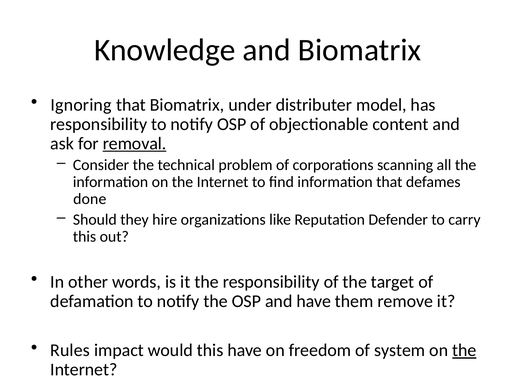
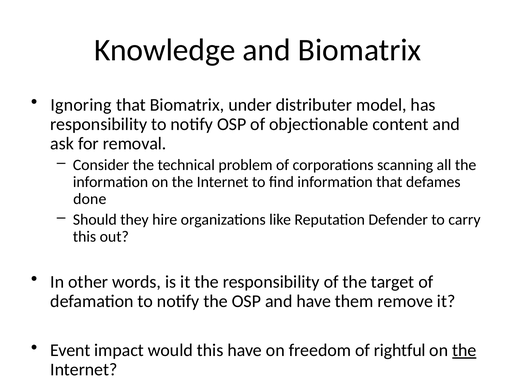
removal underline: present -> none
Rules: Rules -> Event
system: system -> rightful
